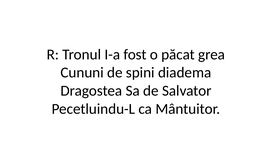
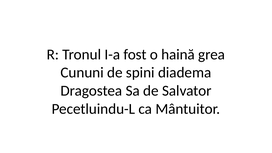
păcat: păcat -> haină
